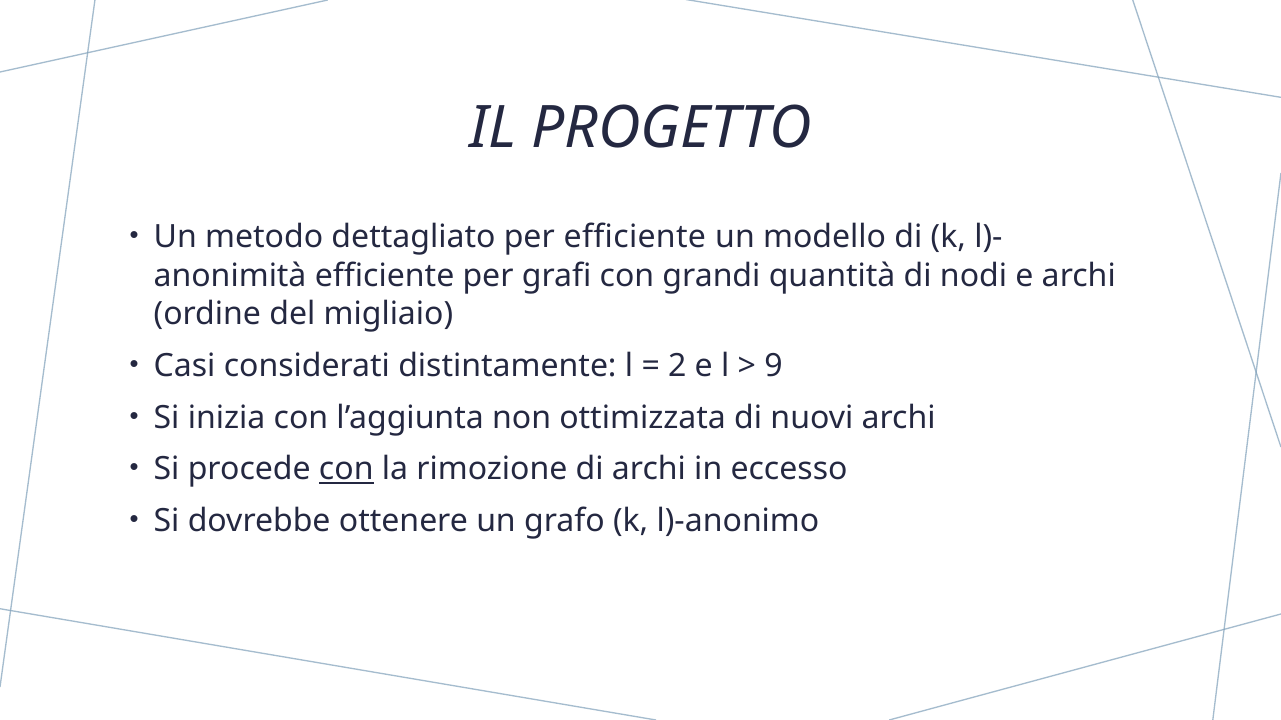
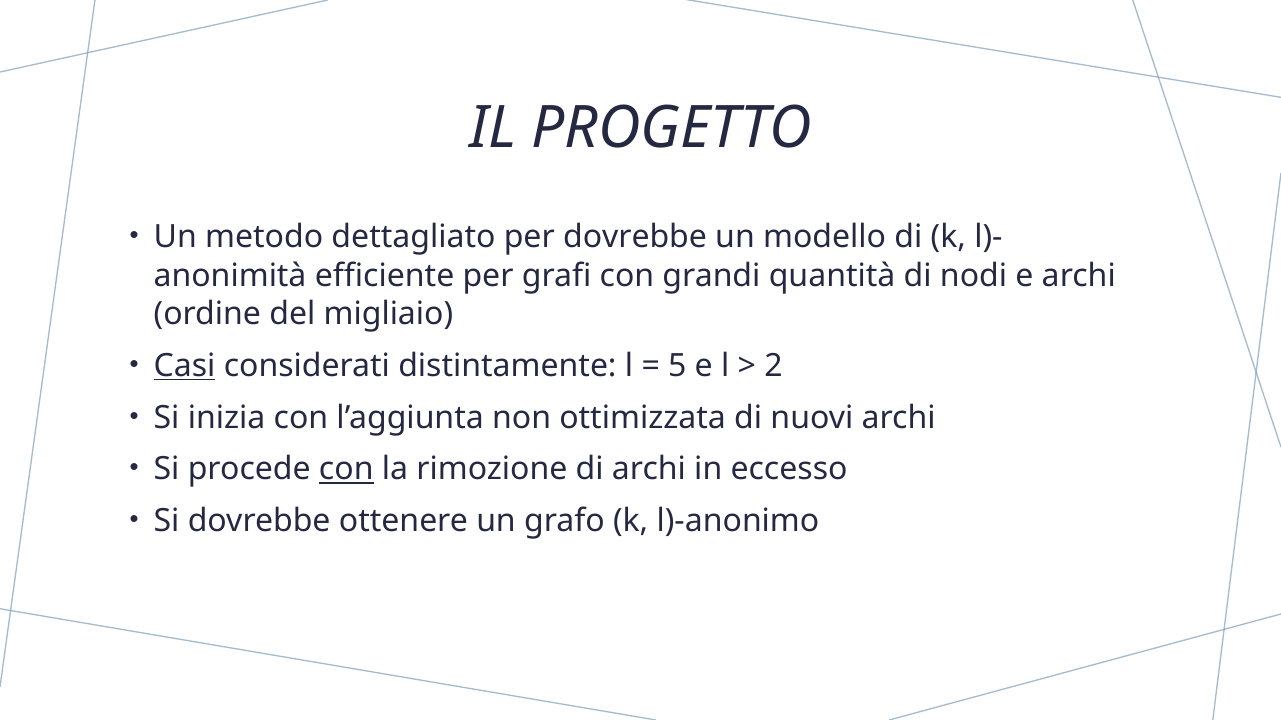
per efficiente: efficiente -> dovrebbe
Casi underline: none -> present
2: 2 -> 5
9: 9 -> 2
